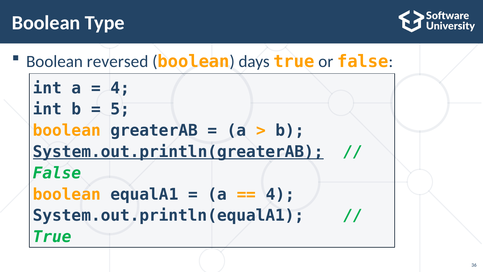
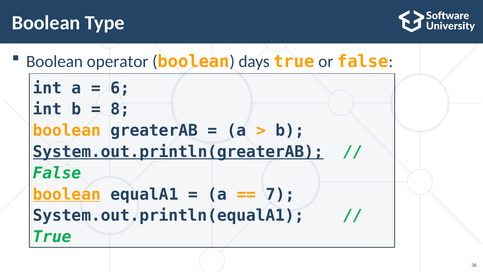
reversed: reversed -> operator
4 at (120, 88): 4 -> 6
5: 5 -> 8
boolean at (67, 194) underline: none -> present
4 at (280, 194): 4 -> 7
